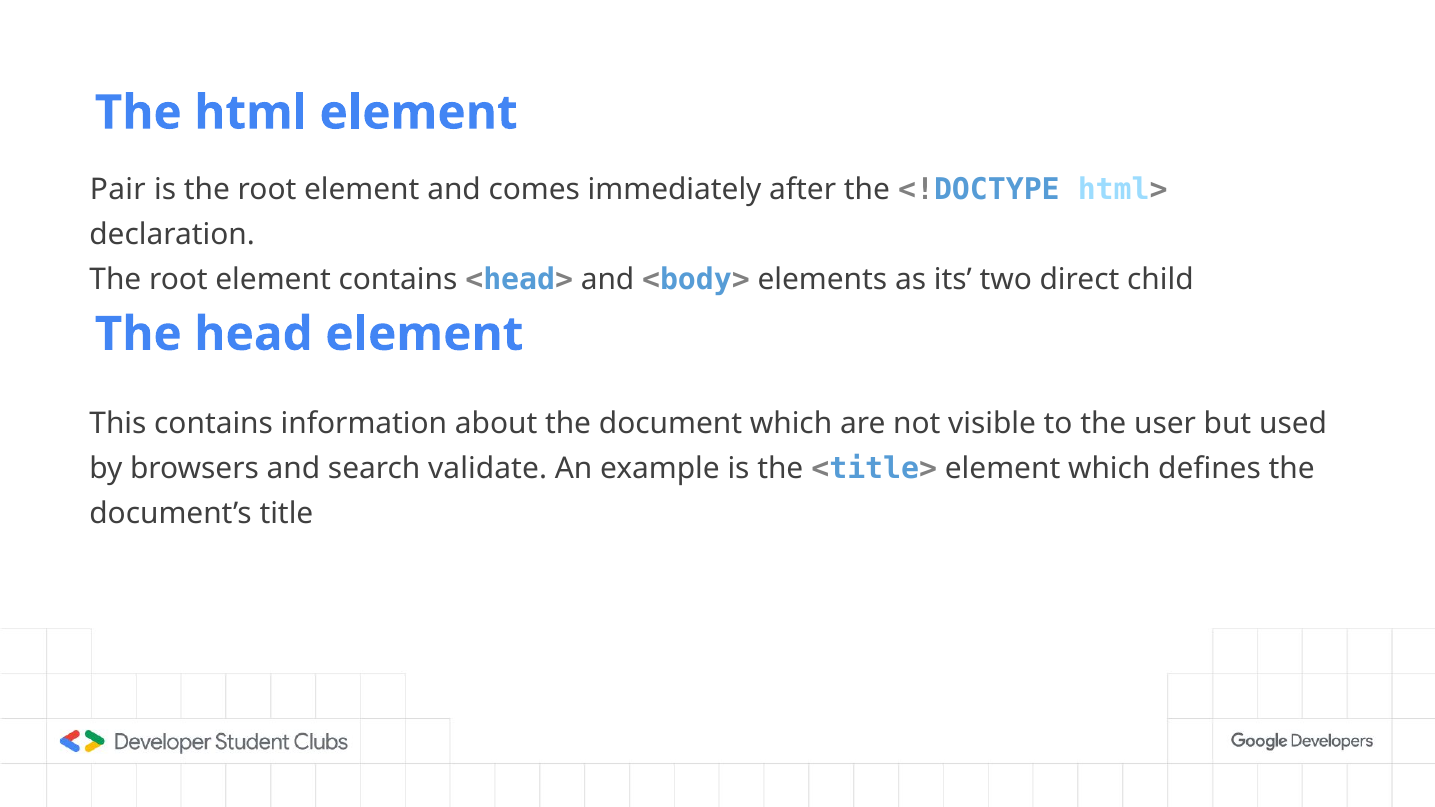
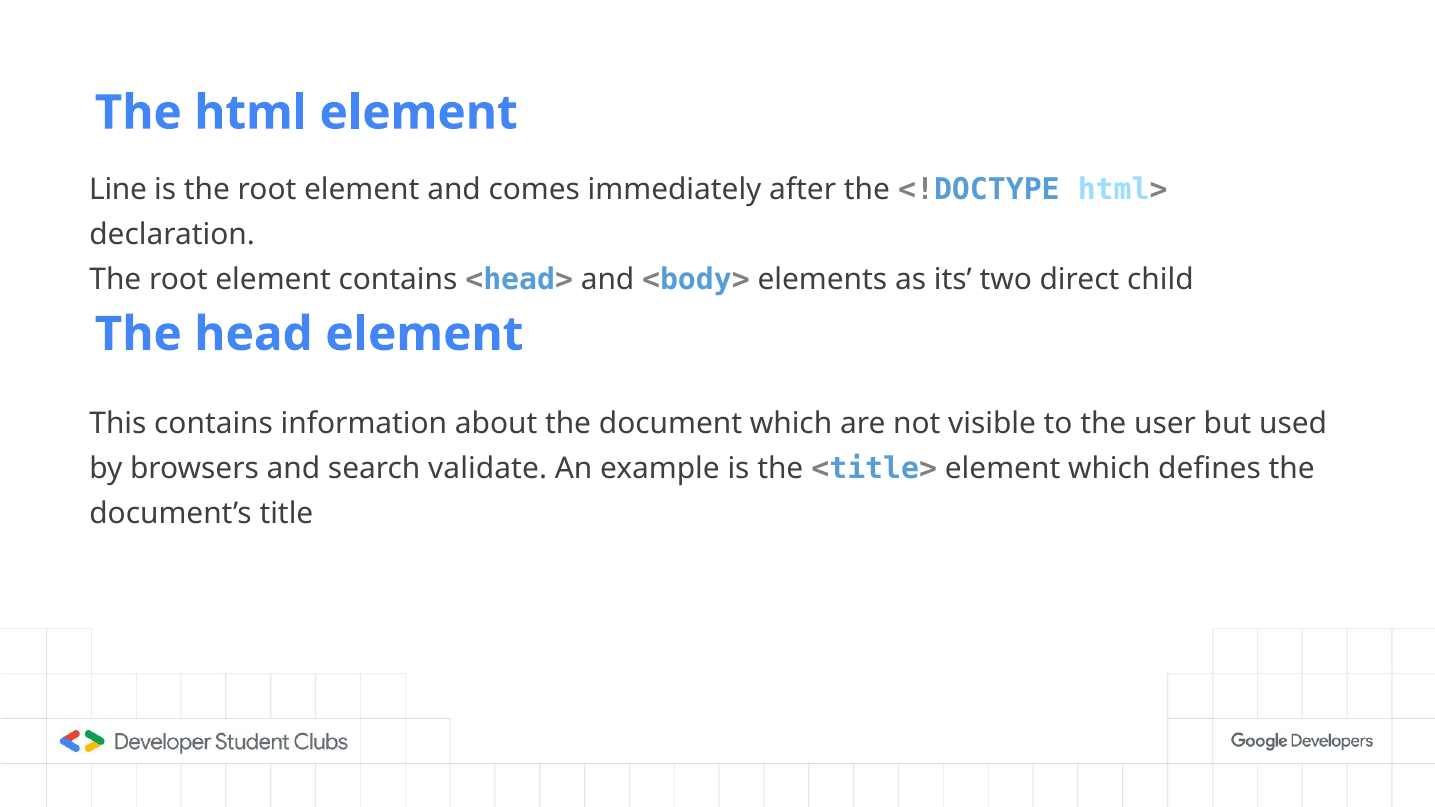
Pair: Pair -> Line
